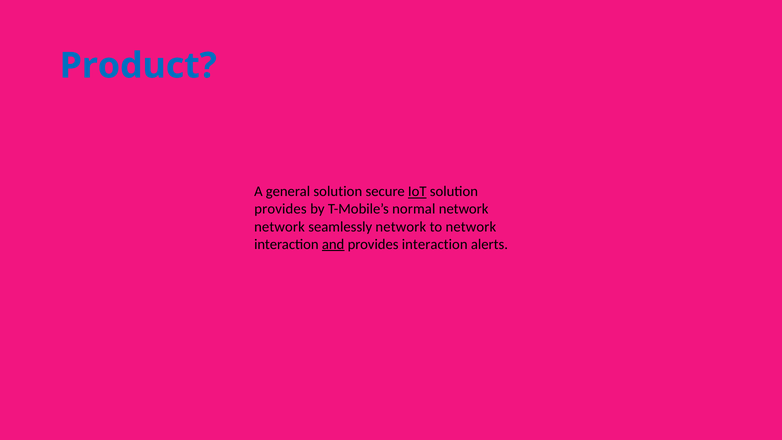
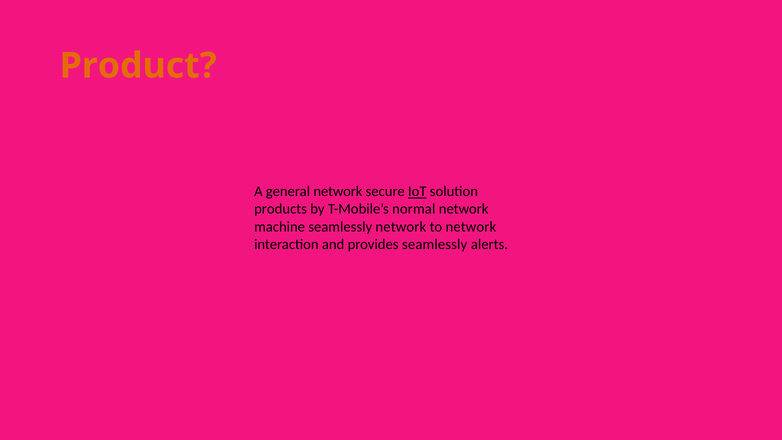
Product colour: blue -> orange
general solution: solution -> network
provides at (280, 209): provides -> products
network at (279, 227): network -> machine
and underline: present -> none
provides interaction: interaction -> seamlessly
